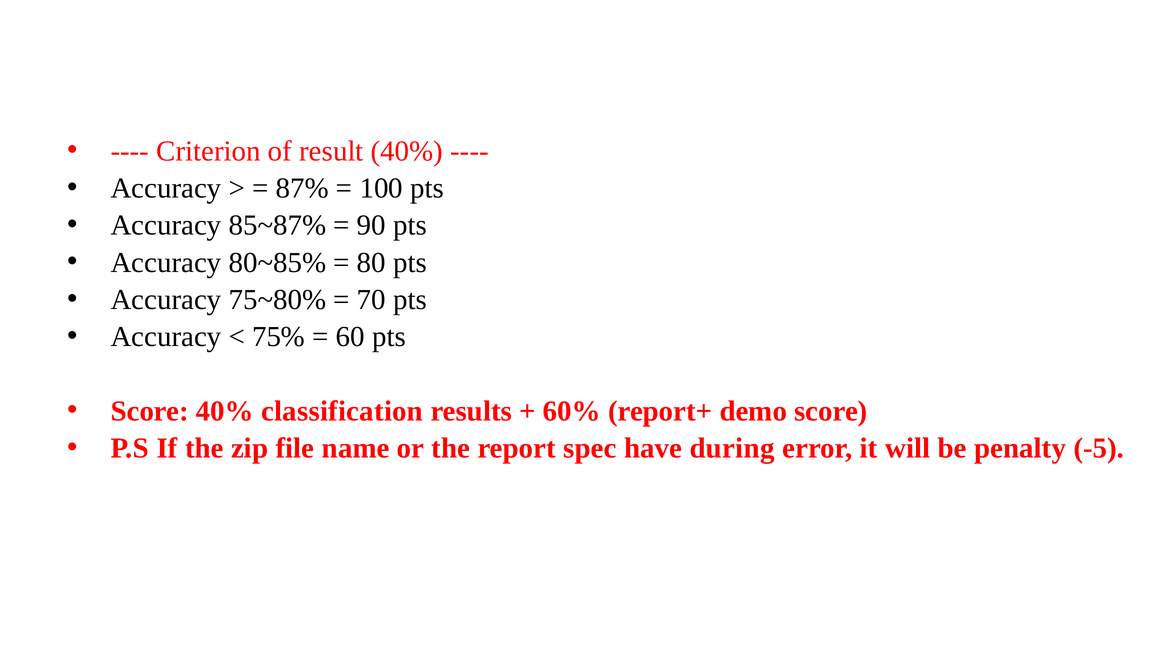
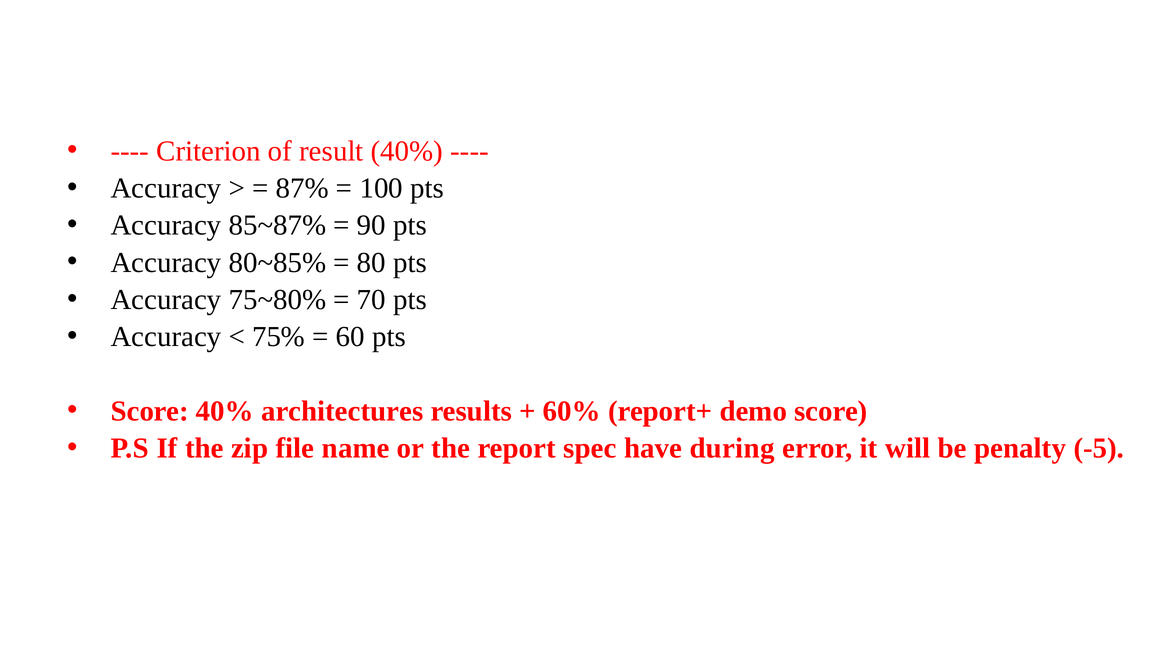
classification: classification -> architectures
